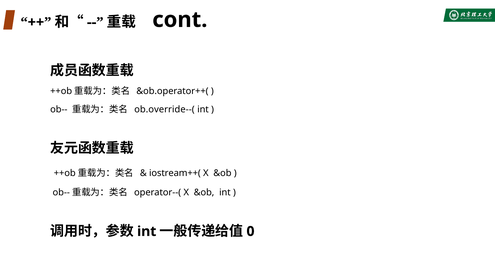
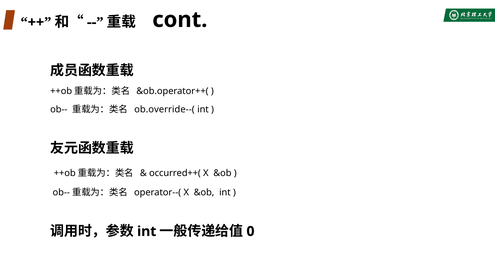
iostream++(: iostream++( -> occurred++(
